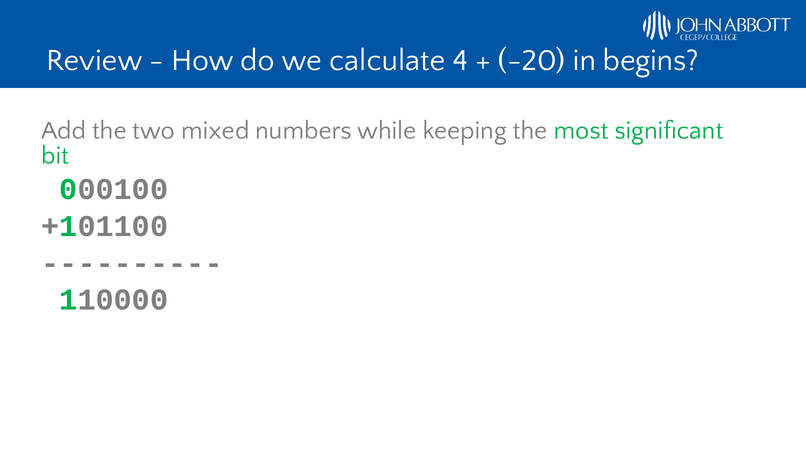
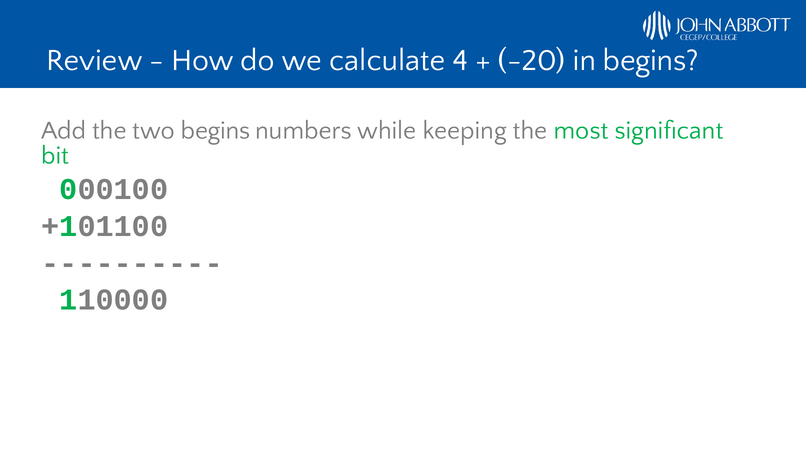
two mixed: mixed -> begins
